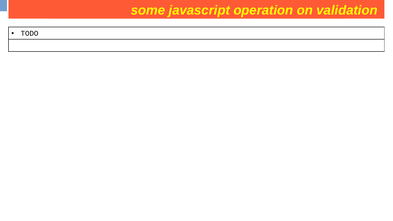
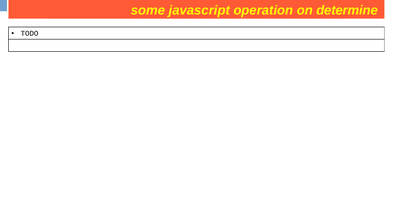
validation: validation -> determine
